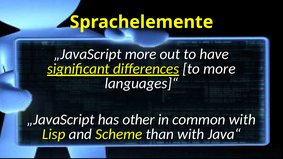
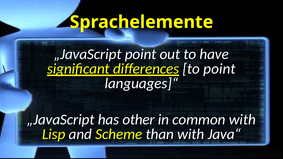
„JavaScript more: more -> point
to more: more -> point
